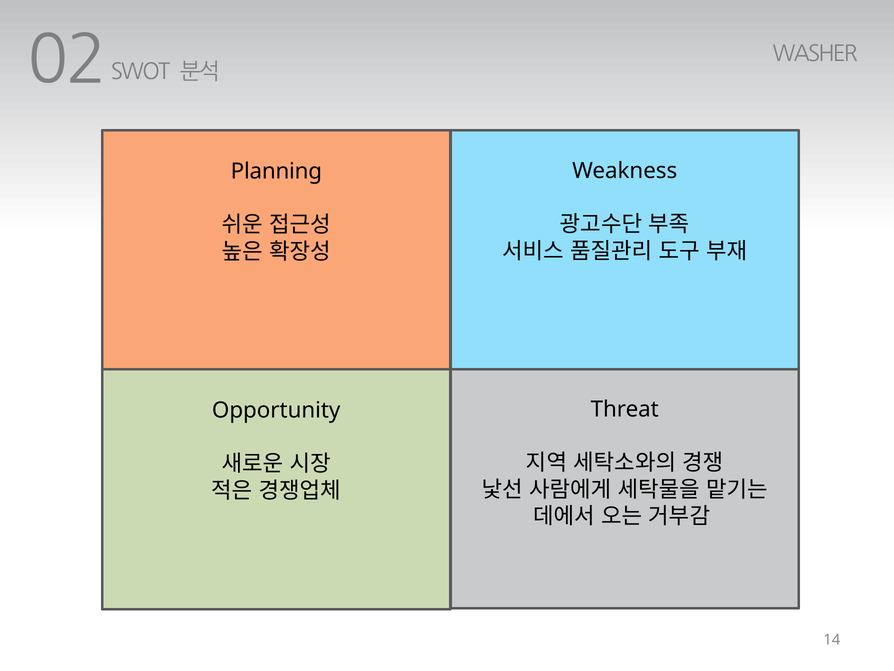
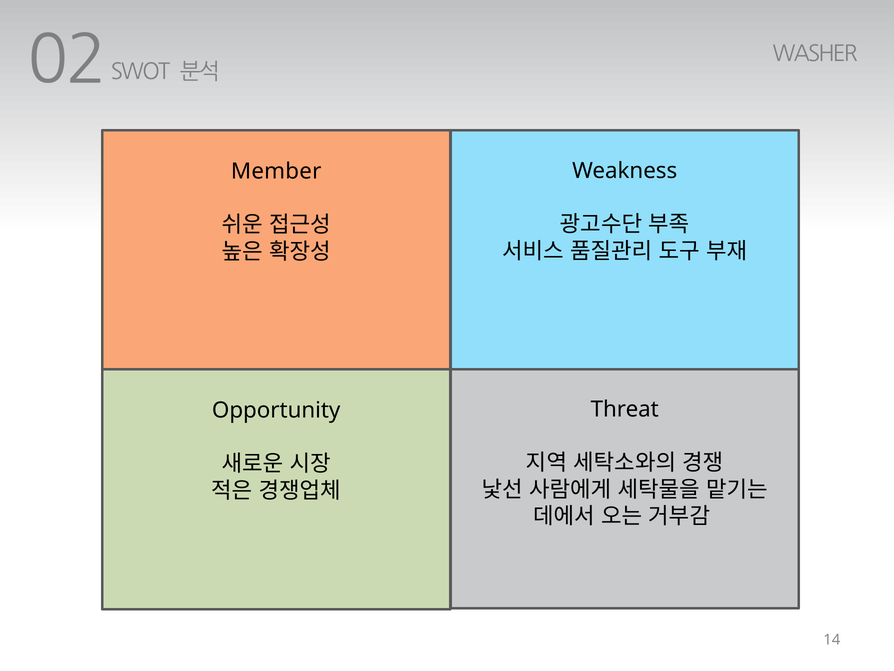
Planning: Planning -> Member
